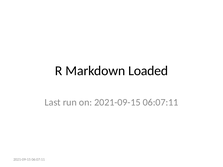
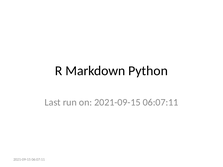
Loaded: Loaded -> Python
